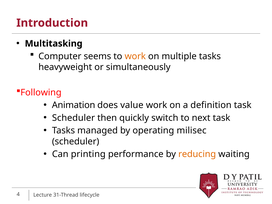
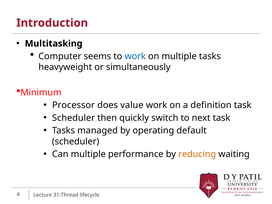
work at (135, 56) colour: orange -> blue
Following: Following -> Minimum
Animation: Animation -> Processor
milisec: milisec -> default
Can printing: printing -> multiple
